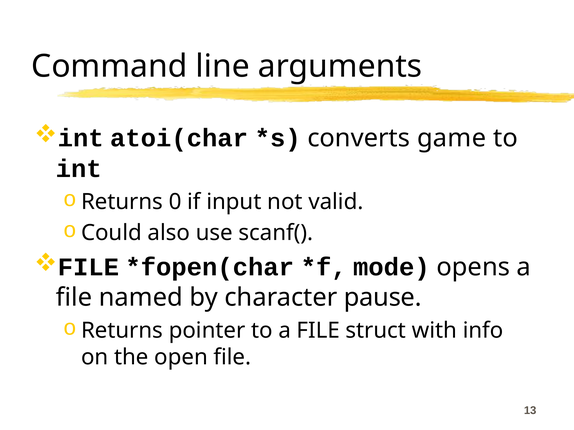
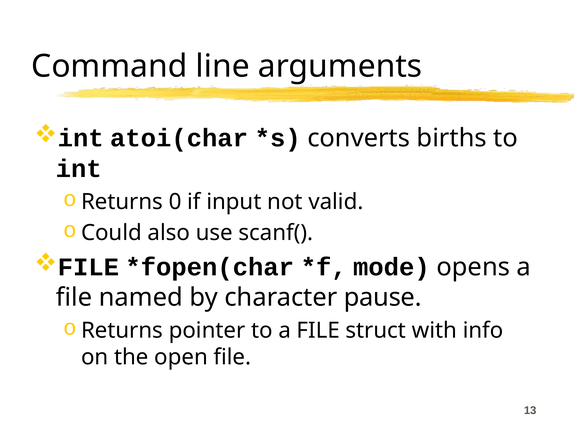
game: game -> births
